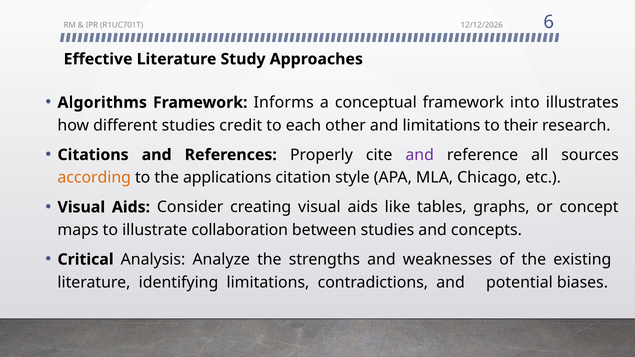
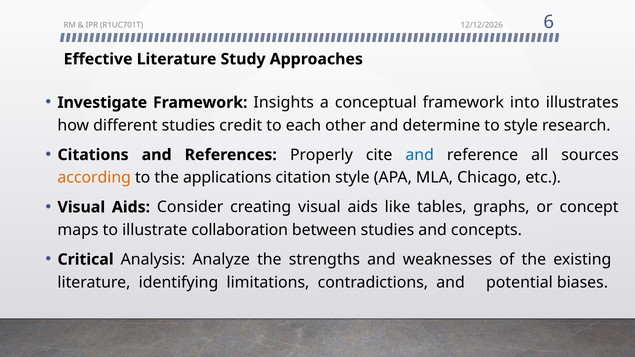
Algorithms: Algorithms -> Investigate
Informs: Informs -> Insights
and limitations: limitations -> determine
to their: their -> style
and at (420, 155) colour: purple -> blue
